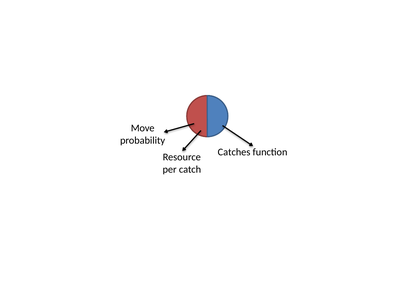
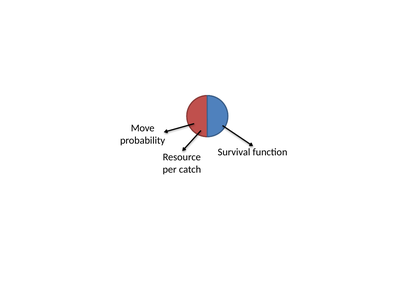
Catches: Catches -> Survival
